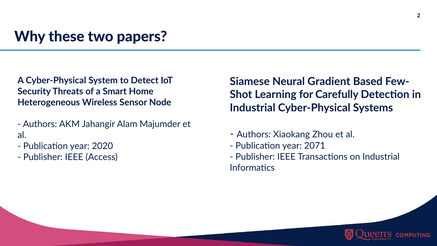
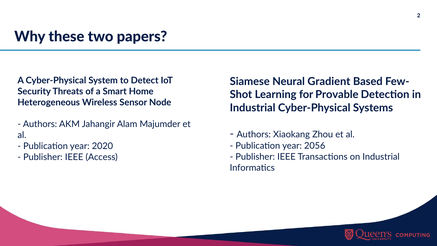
Carefully: Carefully -> Provable
2071: 2071 -> 2056
